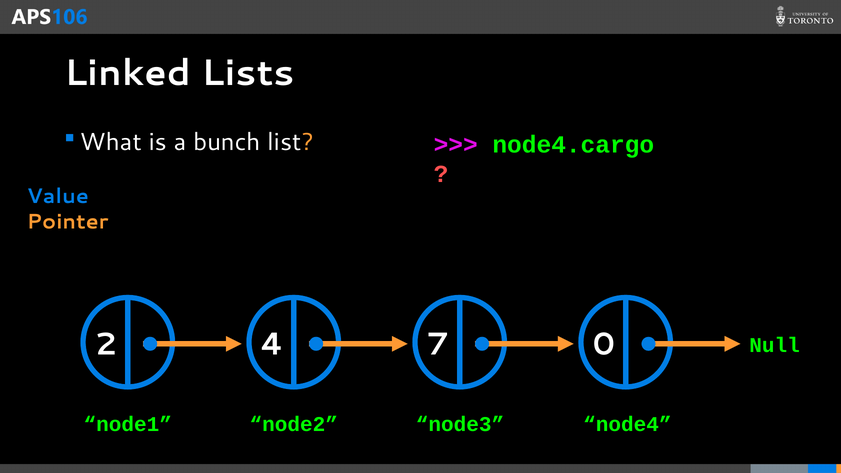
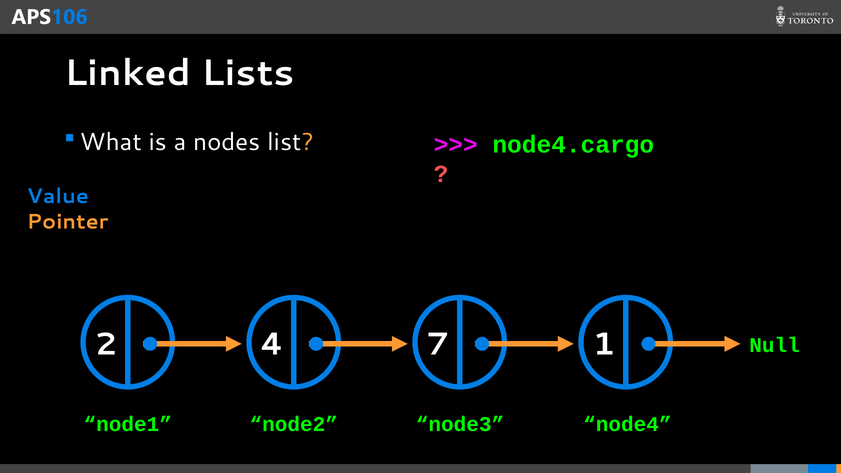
bunch: bunch -> nodes
0: 0 -> 1
